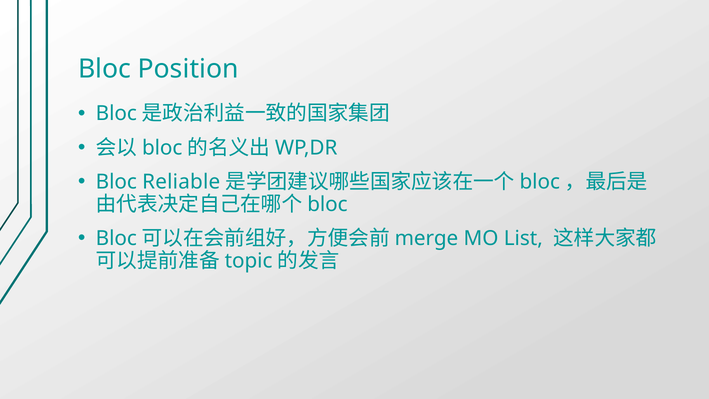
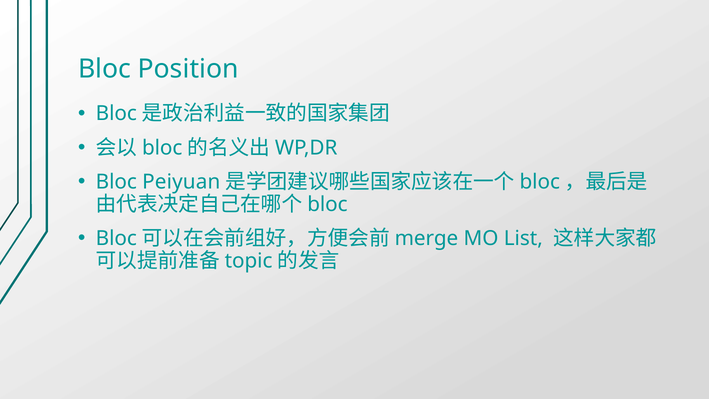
Reliable: Reliable -> Peiyuan
